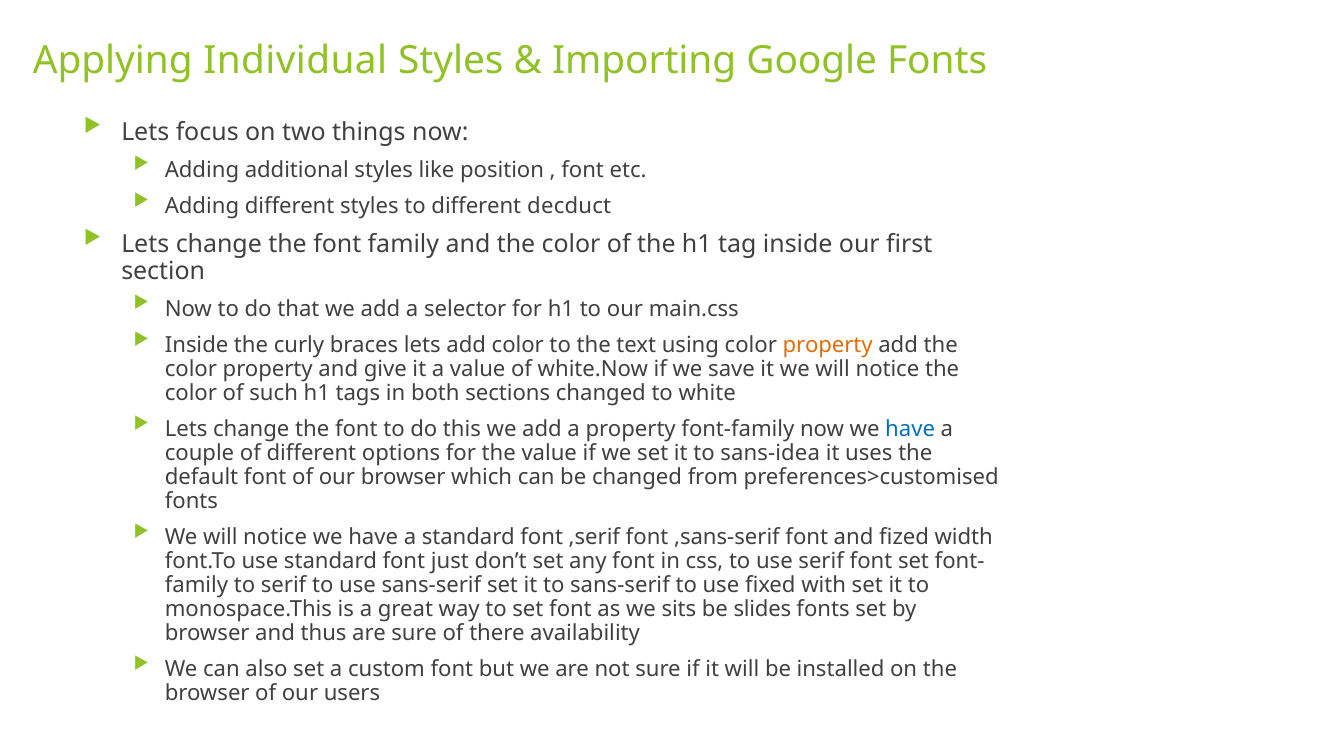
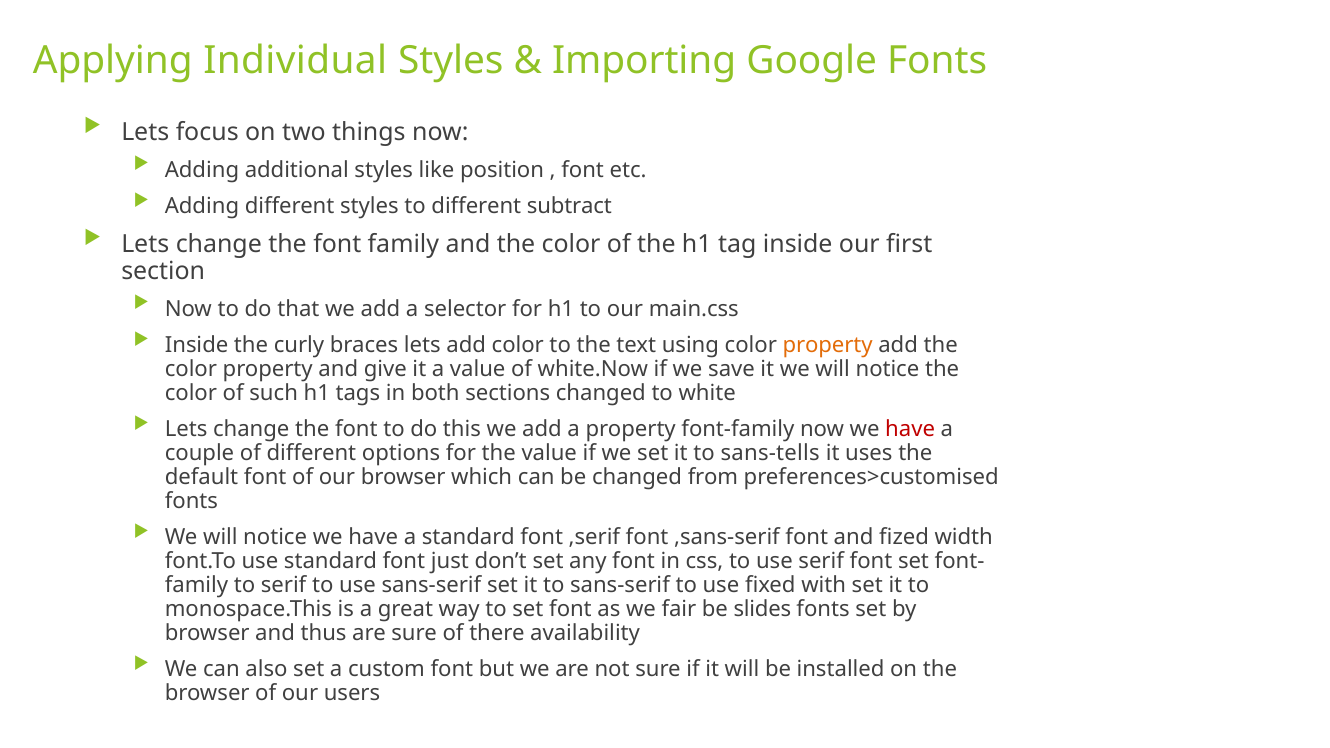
decduct: decduct -> subtract
have at (910, 429) colour: blue -> red
sans-idea: sans-idea -> sans-tells
sits: sits -> fair
